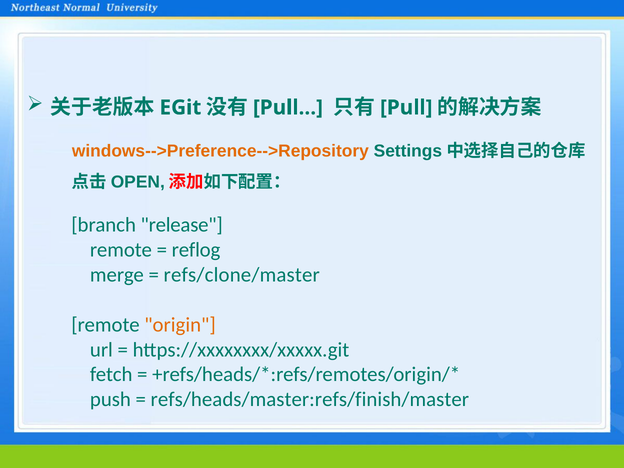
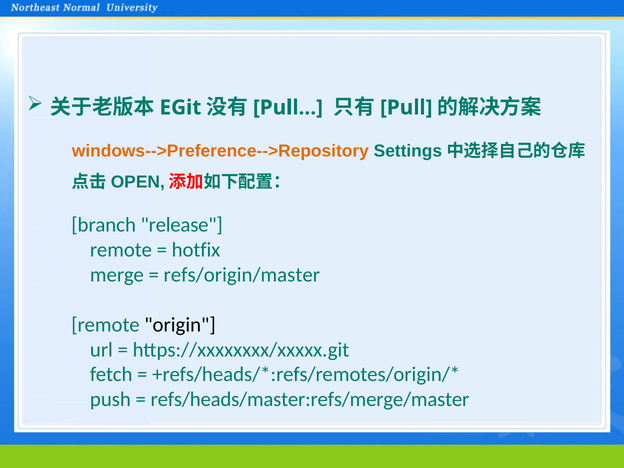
reflog: reflog -> hotfix
refs/clone/master: refs/clone/master -> refs/origin/master
origin colour: orange -> black
refs/heads/master:refs/finish/master: refs/heads/master:refs/finish/master -> refs/heads/master:refs/merge/master
